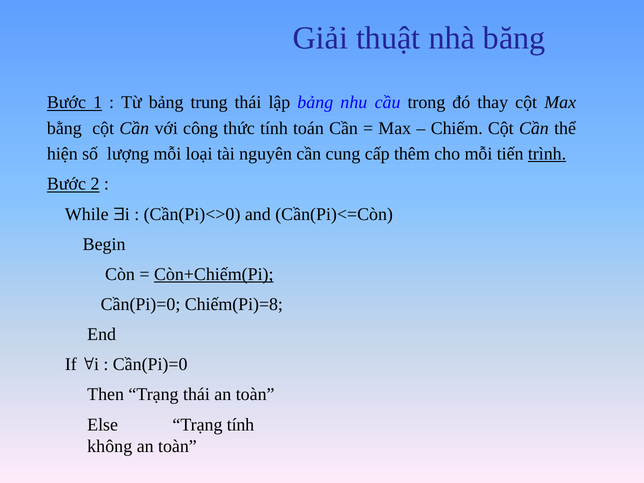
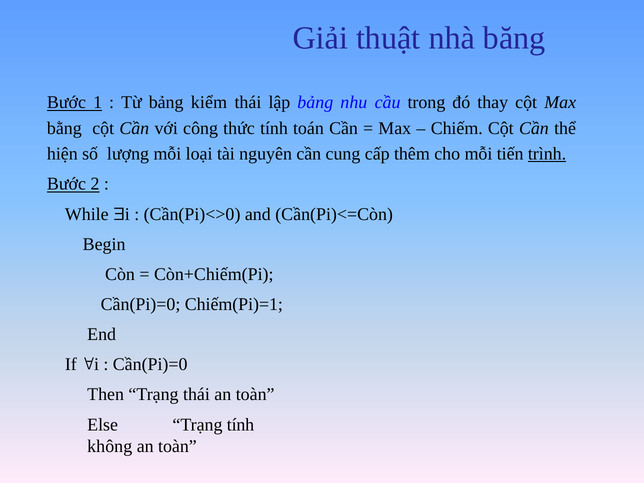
trung: trung -> kiểm
Còn+Chiếm(Pi underline: present -> none
Chiếm(Pi)=8: Chiếm(Pi)=8 -> Chiếm(Pi)=1
